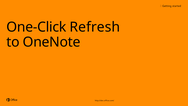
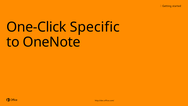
Refresh: Refresh -> Specific
